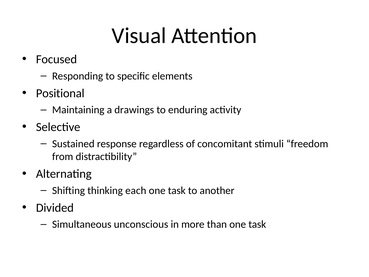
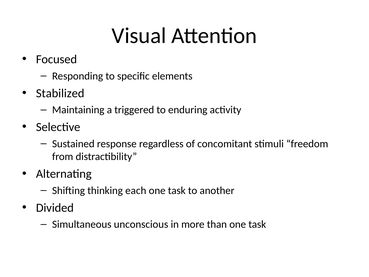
Positional: Positional -> Stabilized
drawings: drawings -> triggered
